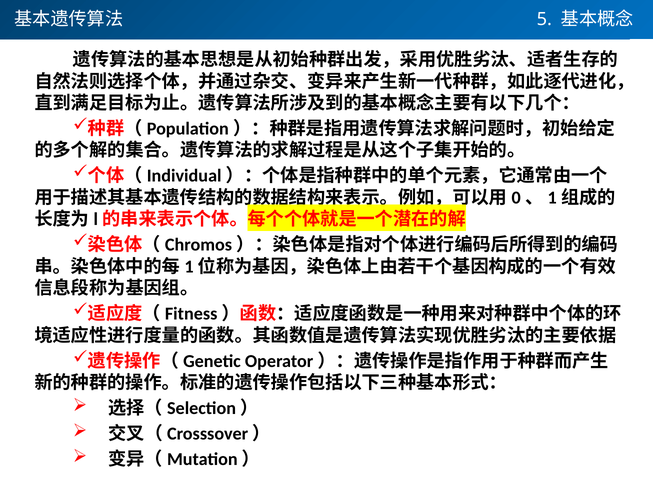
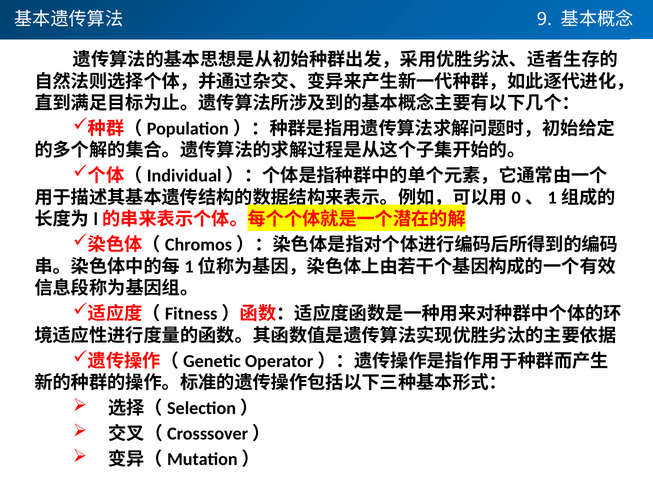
5: 5 -> 9
